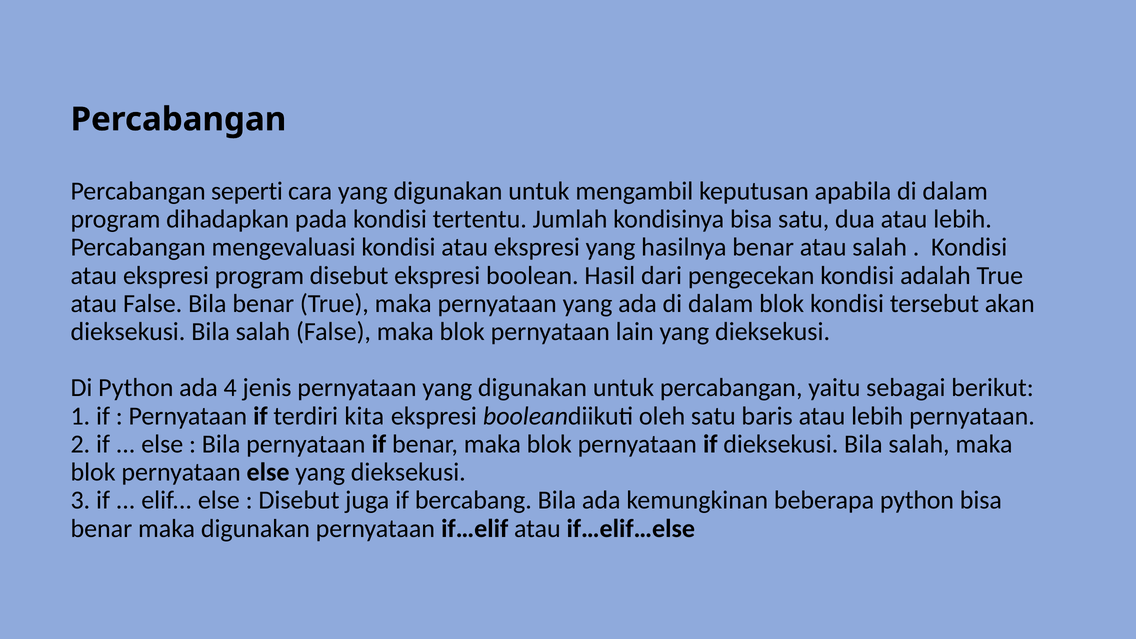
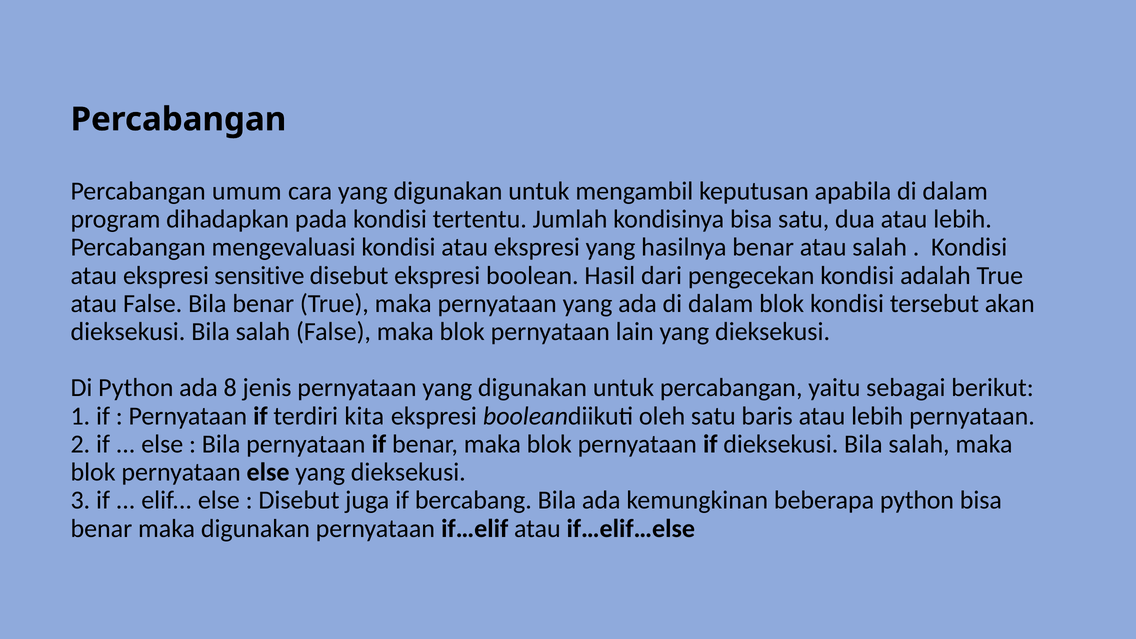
seperti: seperti -> umum
ekspresi program: program -> sensitive
4: 4 -> 8
